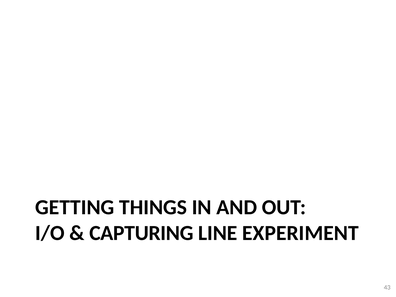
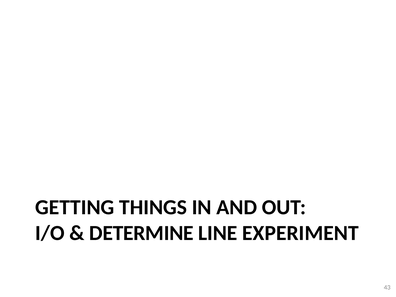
CAPTURING: CAPTURING -> DETERMINE
